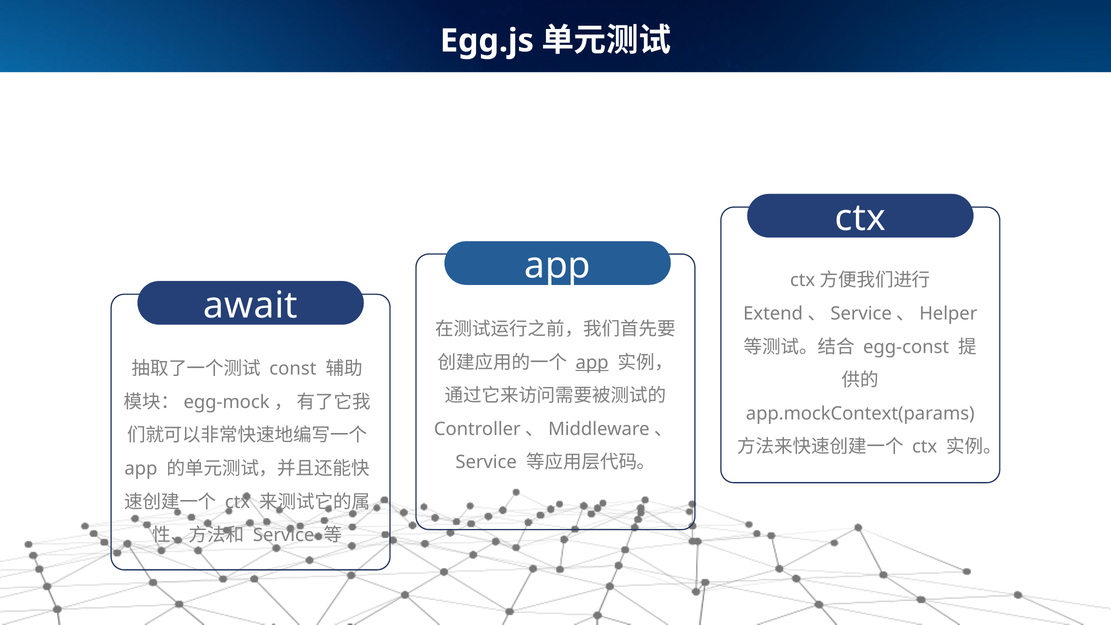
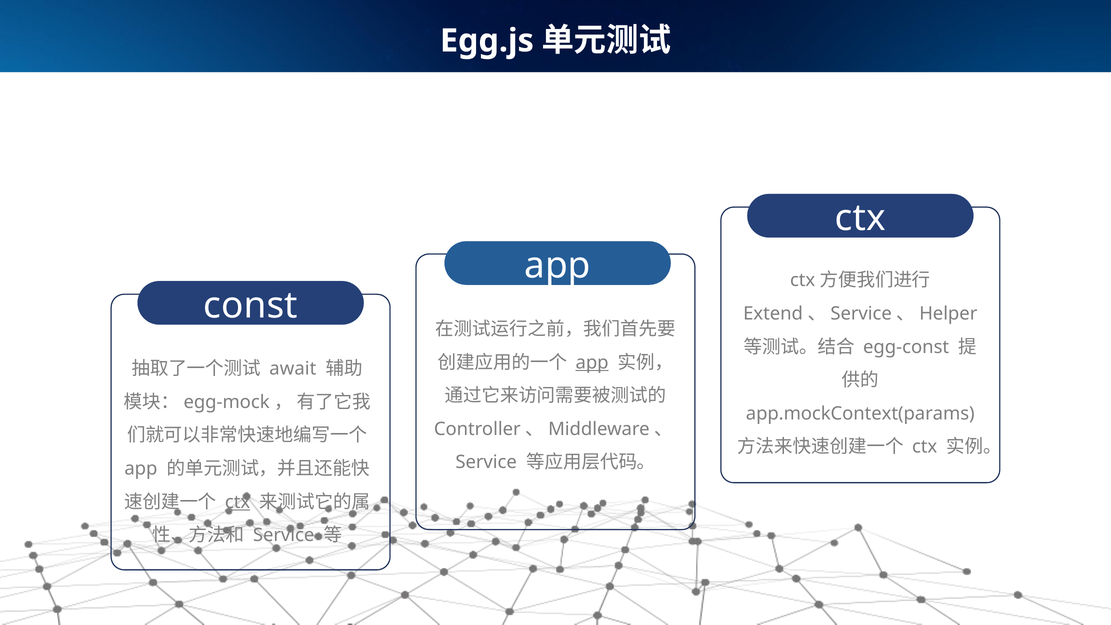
await: await -> const
const: const -> await
ctx at (238, 502) underline: none -> present
